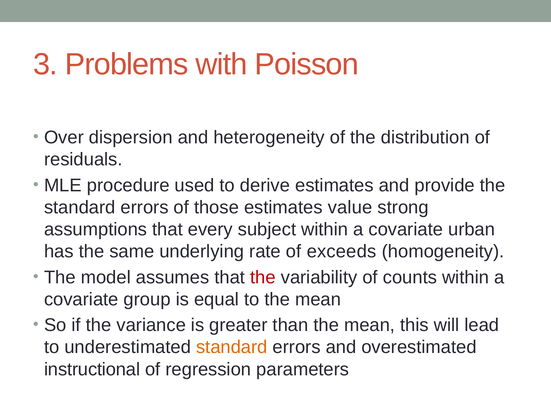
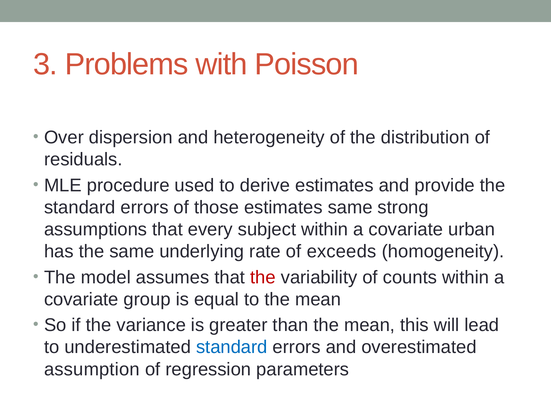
estimates value: value -> same
standard at (232, 347) colour: orange -> blue
instructional: instructional -> assumption
